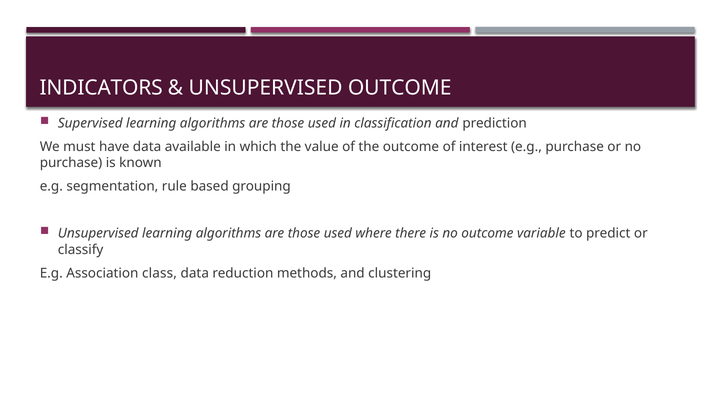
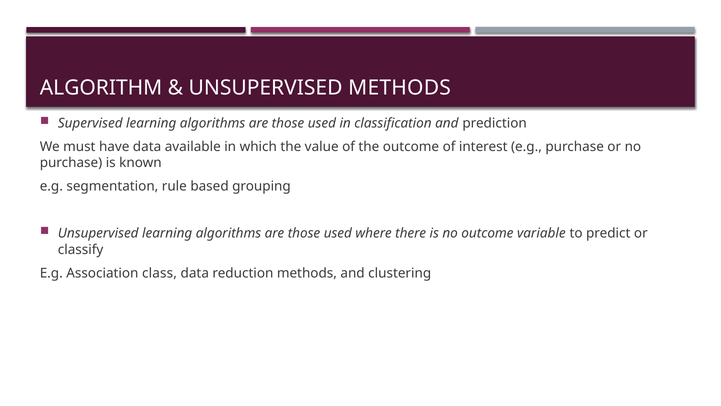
INDICATORS: INDICATORS -> ALGORITHM
UNSUPERVISED OUTCOME: OUTCOME -> METHODS
